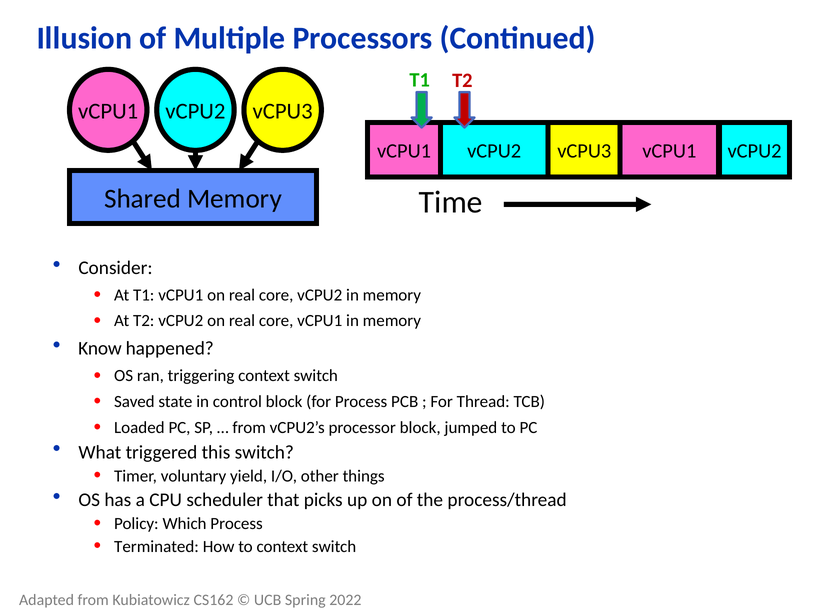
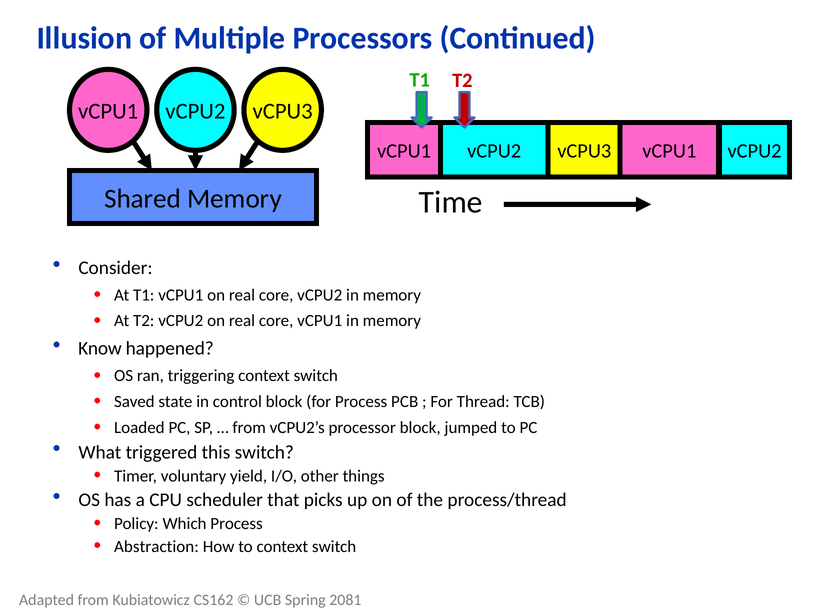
Terminated: Terminated -> Abstraction
2022: 2022 -> 2081
